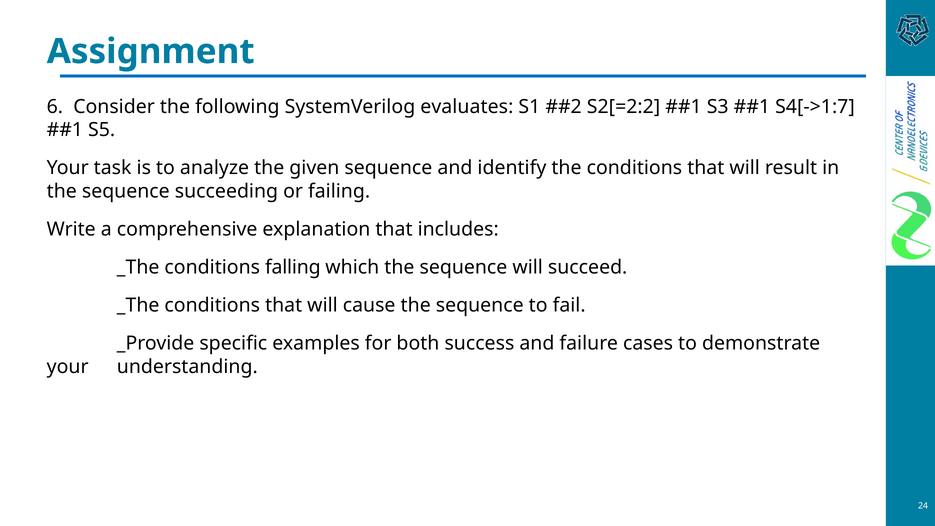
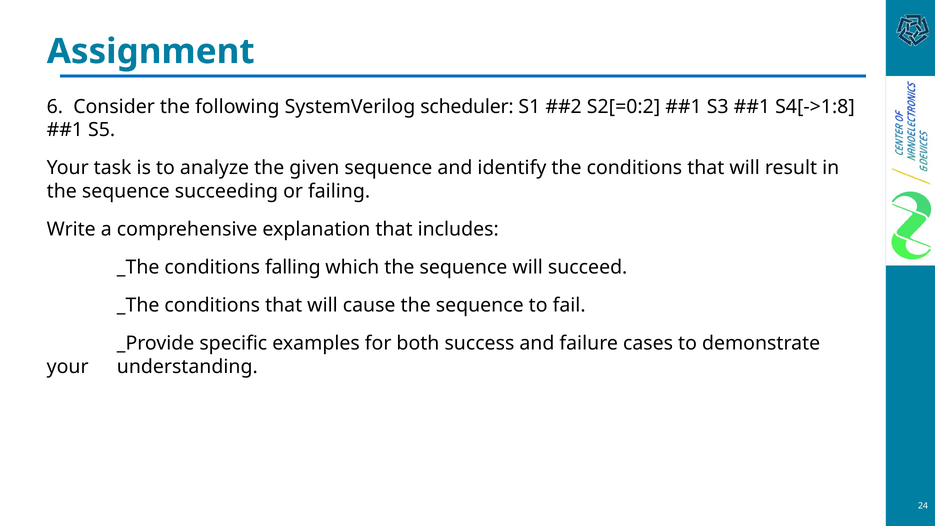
evaluates: evaluates -> scheduler
S2[=2:2: S2[=2:2 -> S2[=0:2
S4[->1:7: S4[->1:7 -> S4[->1:8
